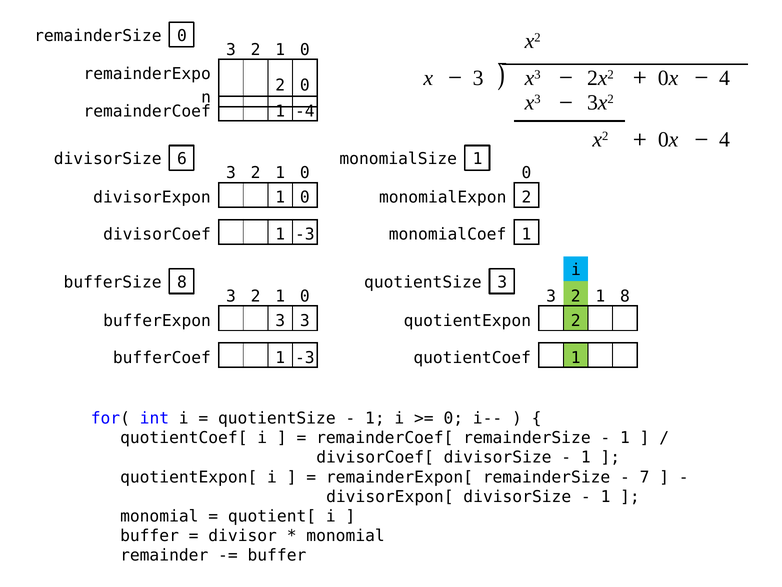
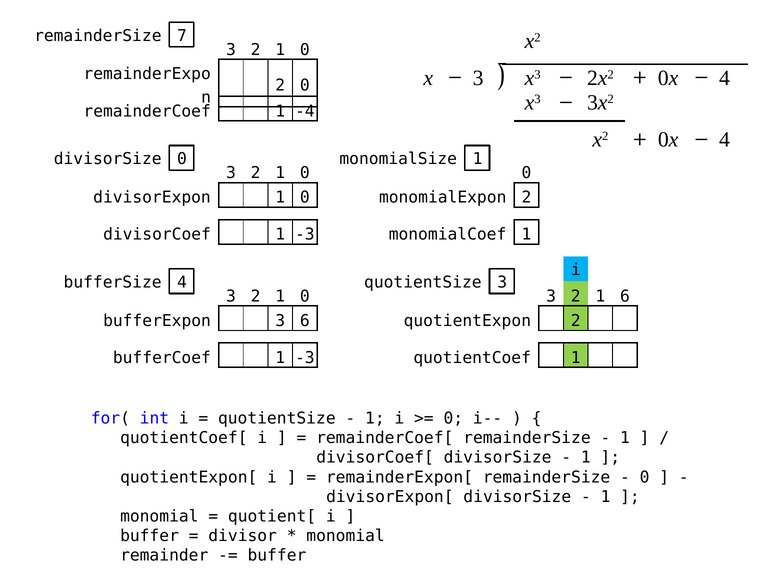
remainderSize 0: 0 -> 7
divisorSize 6: 6 -> 0
bufferSize 8: 8 -> 4
1 8: 8 -> 6
3 3: 3 -> 6
7 at (645, 477): 7 -> 0
